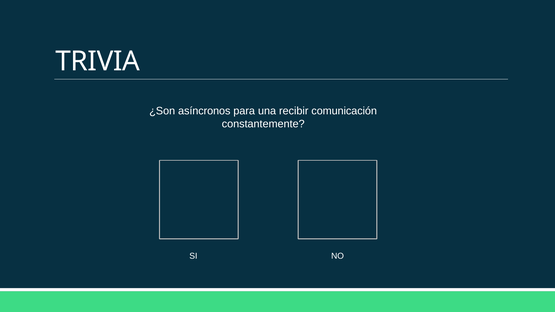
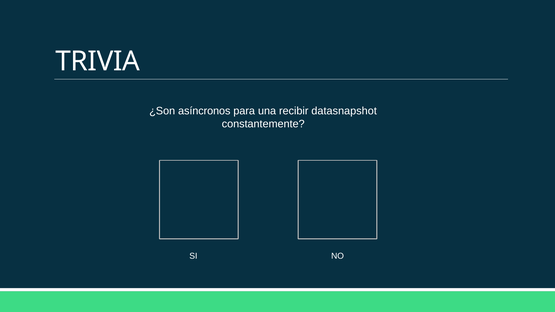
comunicación: comunicación -> datasnapshot
